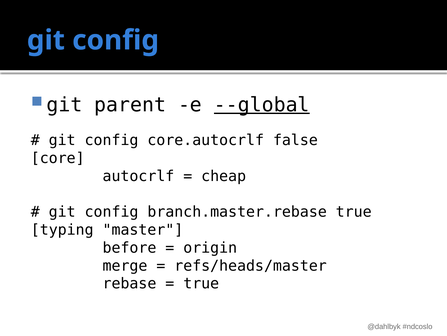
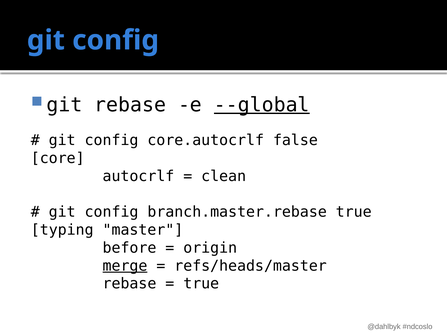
parent at (130, 105): parent -> rebase
cheap: cheap -> clean
merge underline: none -> present
